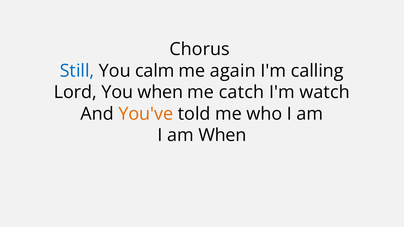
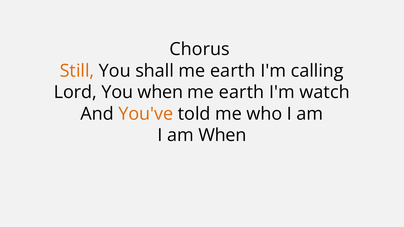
Still colour: blue -> orange
calm: calm -> shall
again at (233, 71): again -> earth
catch at (242, 92): catch -> earth
